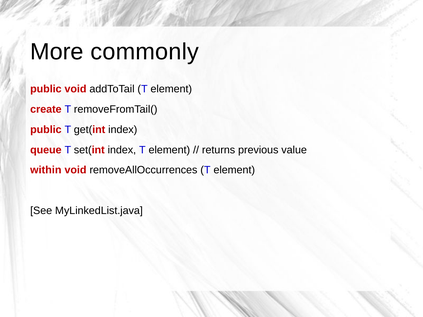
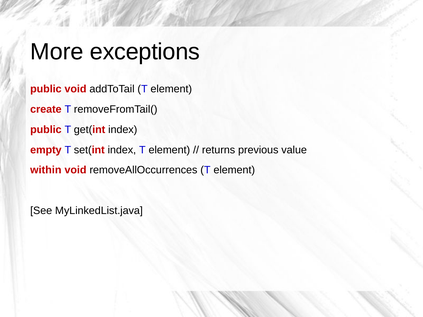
commonly: commonly -> exceptions
queue: queue -> empty
